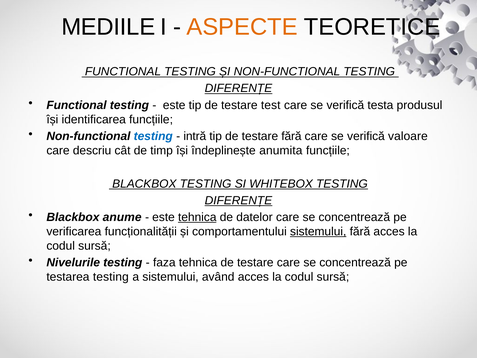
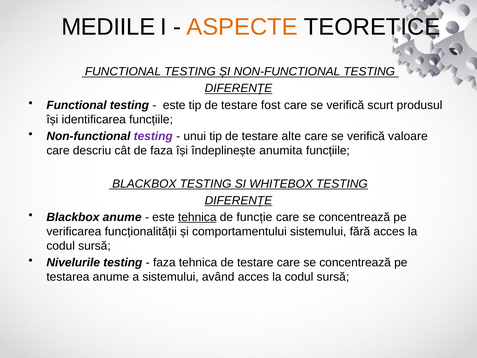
test: test -> fost
testa: testa -> scurt
testing at (153, 136) colour: blue -> purple
intră: intră -> unui
testare fără: fără -> alte
de timp: timp -> faza
datelor: datelor -> funcție
sistemului at (318, 231) underline: present -> none
testarea testing: testing -> anume
